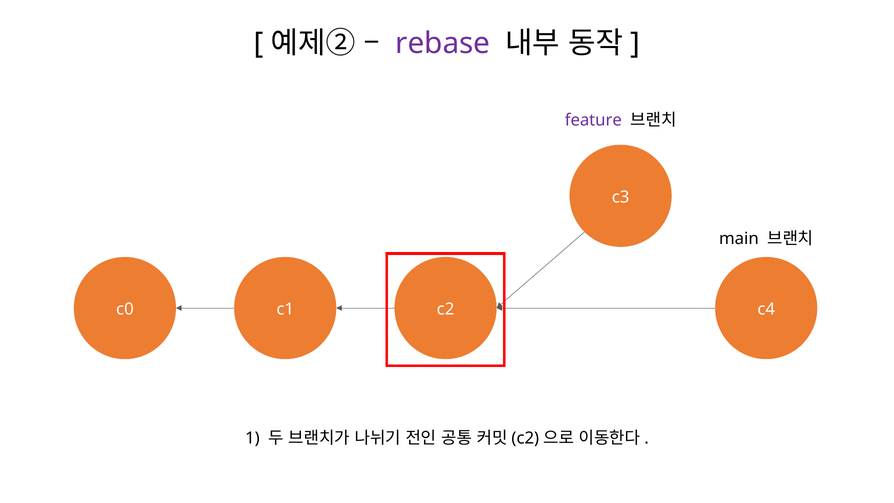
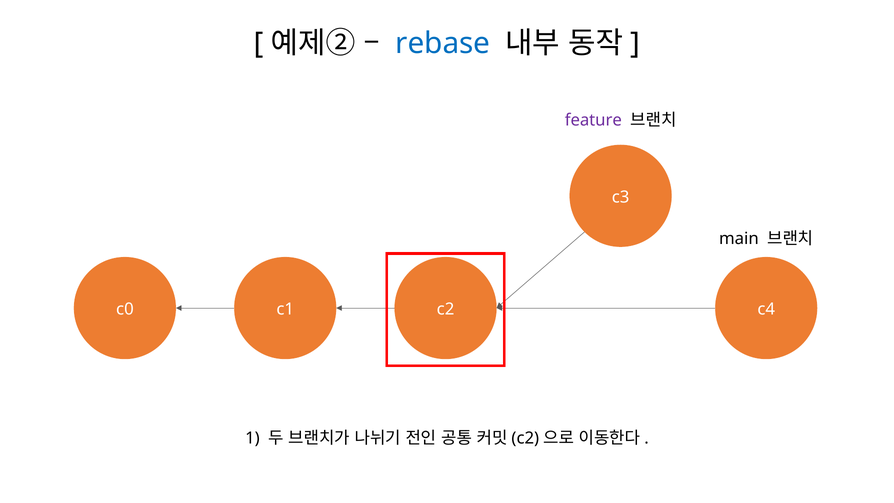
rebase colour: purple -> blue
